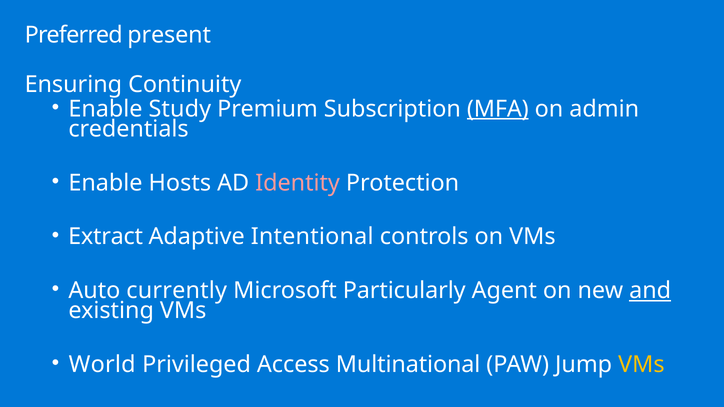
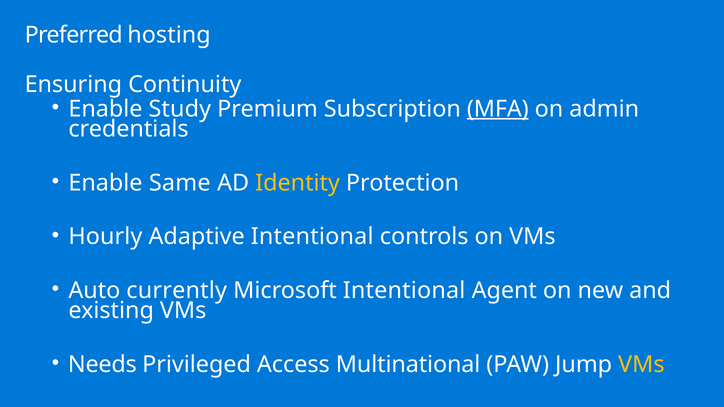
present: present -> hosting
Hosts: Hosts -> Same
Identity colour: pink -> yellow
Extract: Extract -> Hourly
Microsoft Particularly: Particularly -> Intentional
and underline: present -> none
World: World -> Needs
